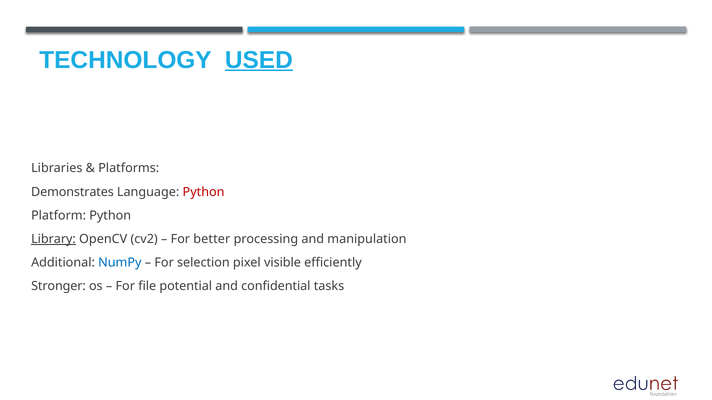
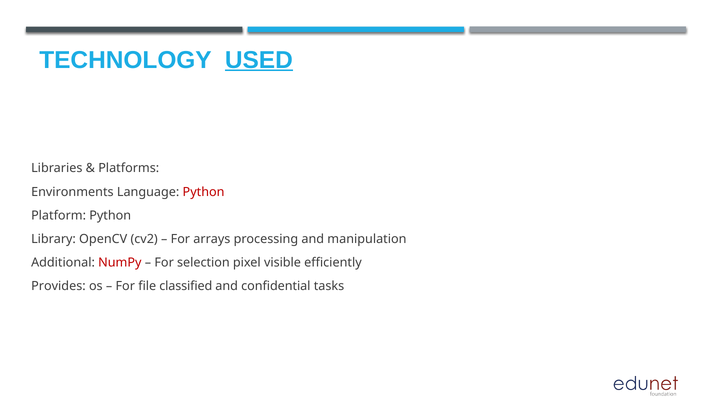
Demonstrates: Demonstrates -> Environments
Library underline: present -> none
better: better -> arrays
NumPy colour: blue -> red
Stronger: Stronger -> Provides
potential: potential -> classified
